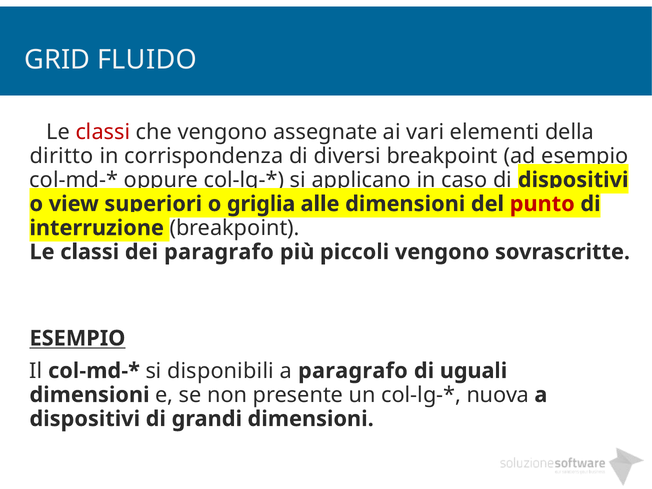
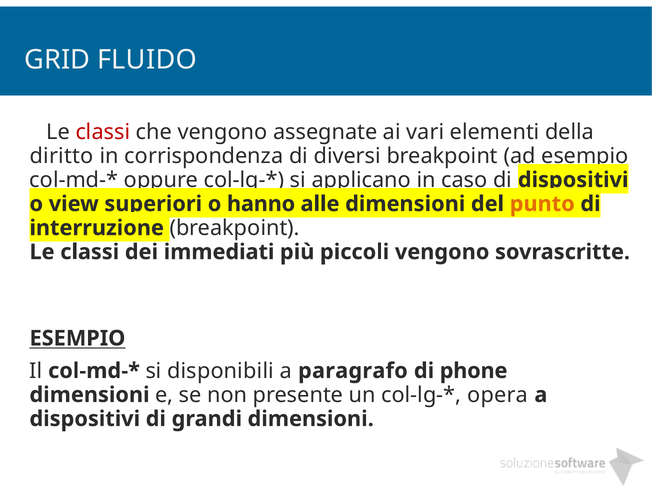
griglia: griglia -> hanno
punto colour: red -> orange
dei paragrafo: paragrafo -> immediati
uguali: uguali -> phone
nuova: nuova -> opera
